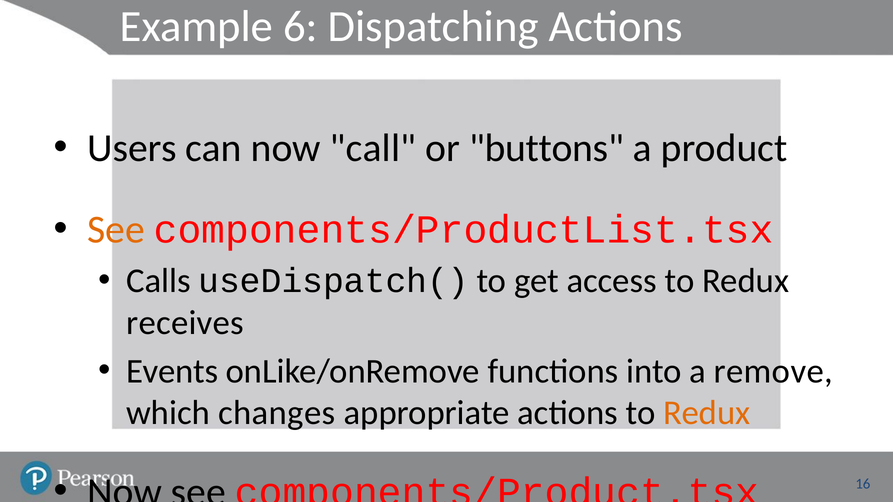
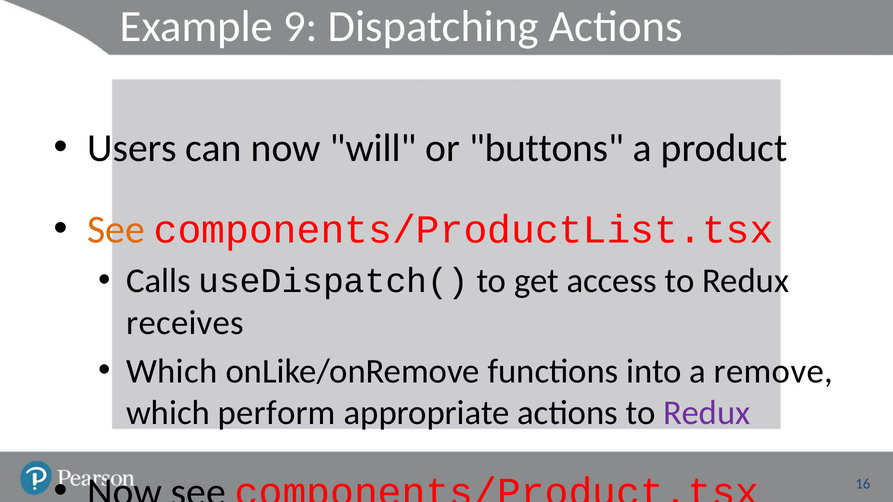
6: 6 -> 9
call: call -> will
Events at (172, 372): Events -> Which
changes: changes -> perform
Redux at (707, 413) colour: orange -> purple
